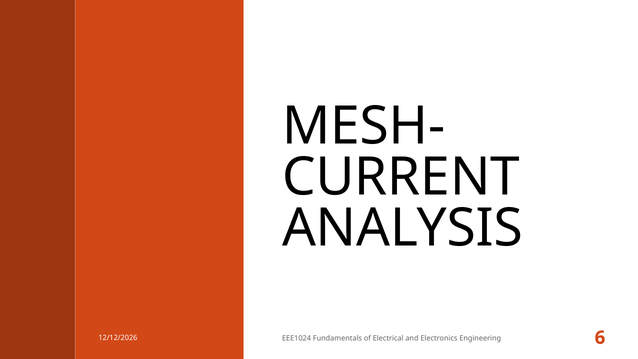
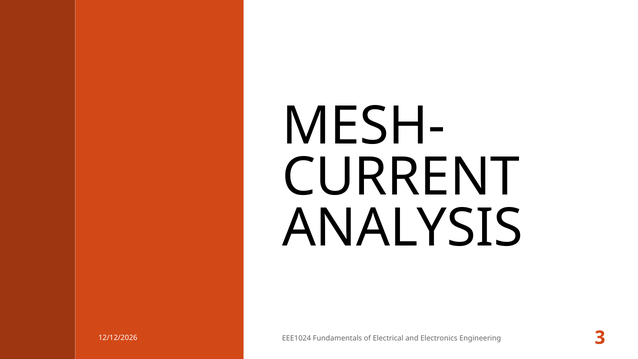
6: 6 -> 3
